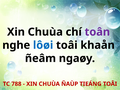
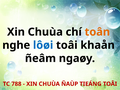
toân colour: purple -> orange
